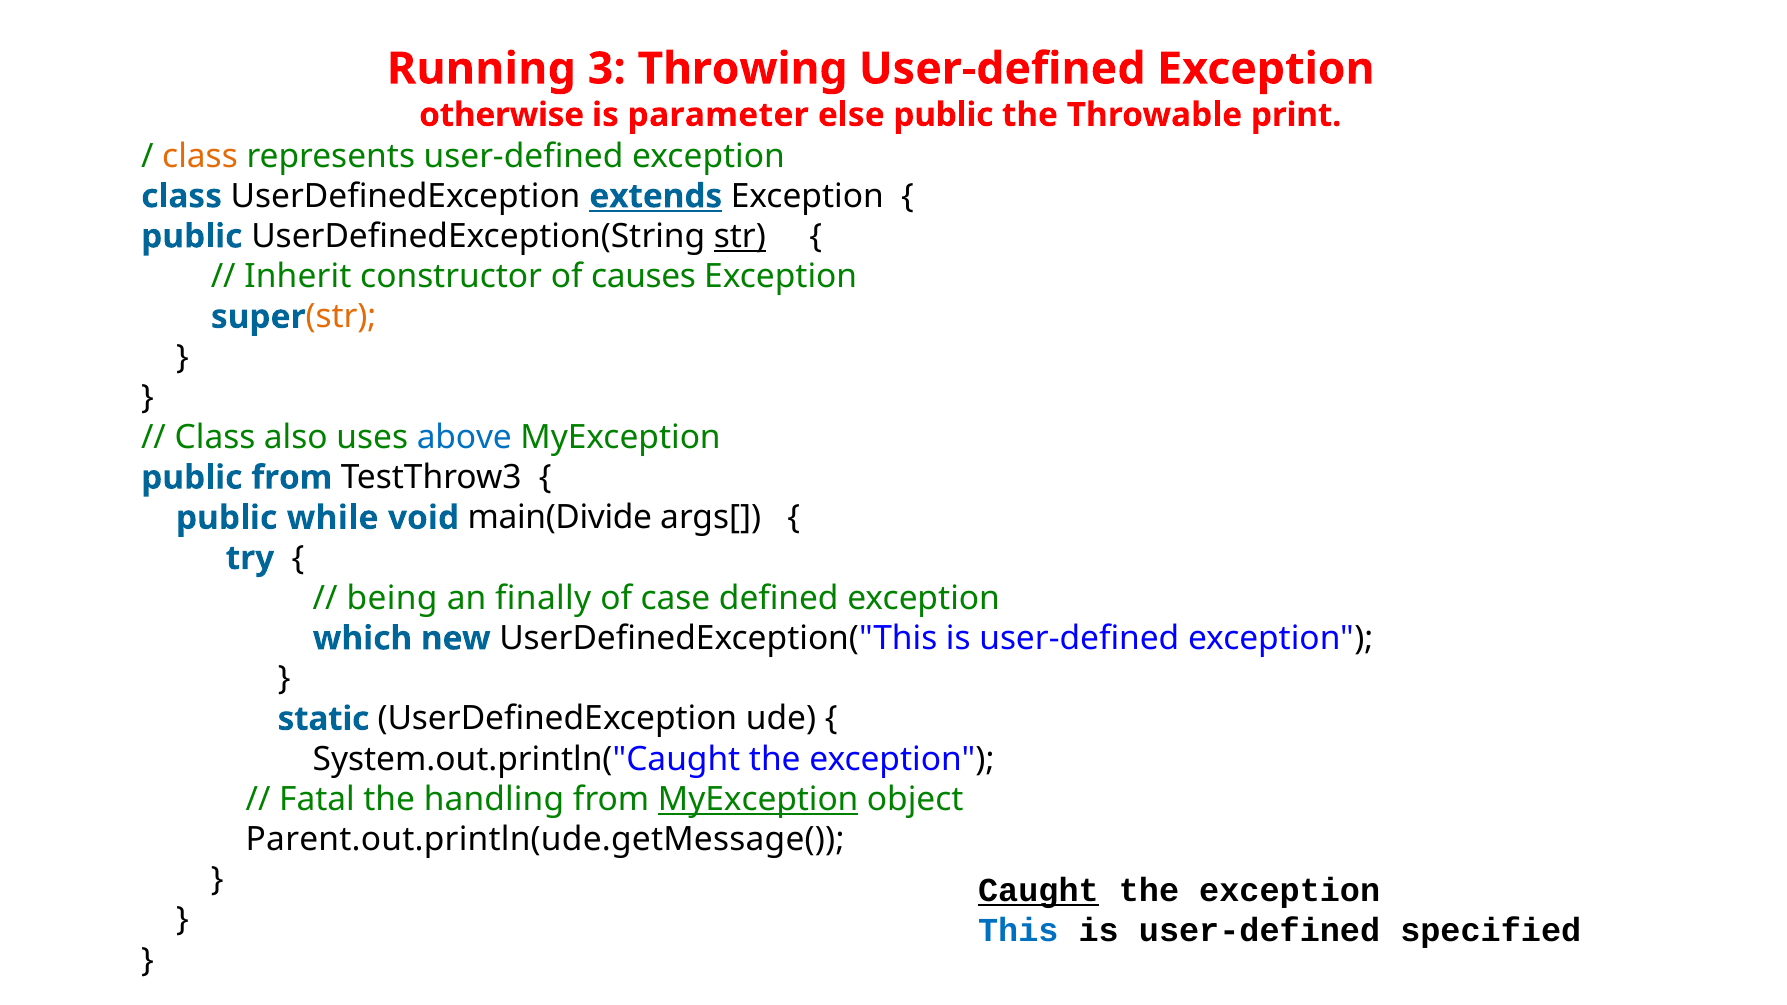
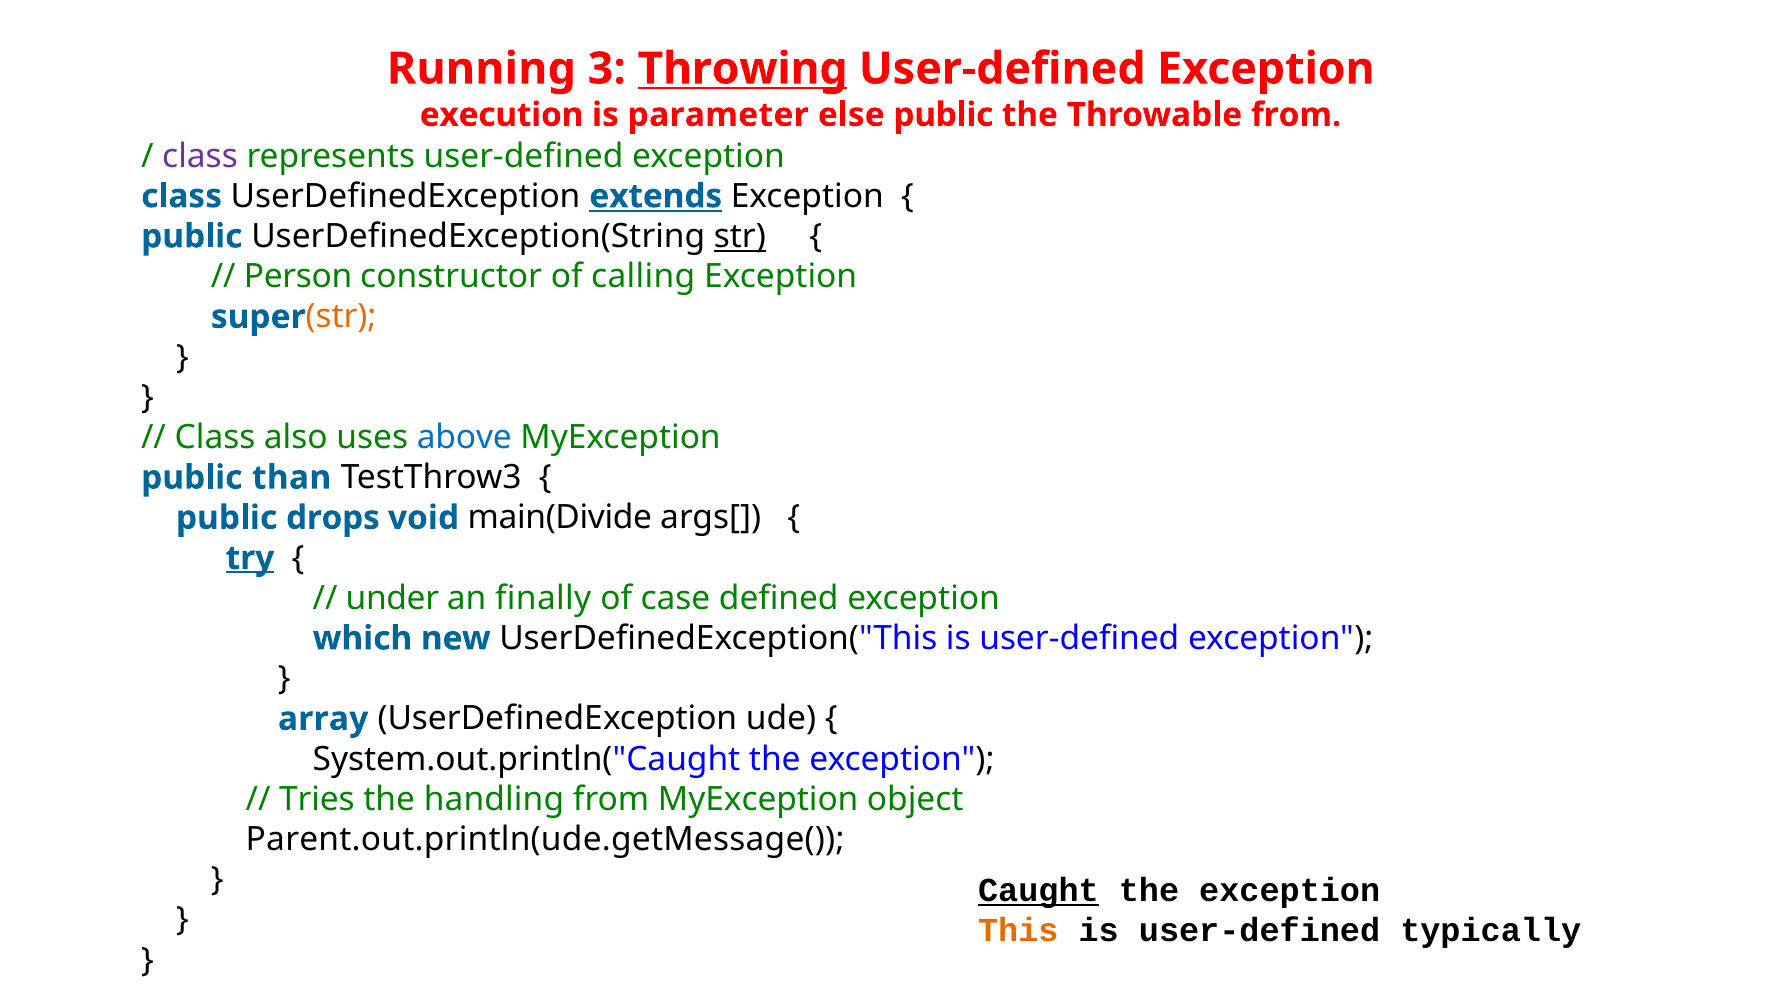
Throwing underline: none -> present
otherwise: otherwise -> execution
Throwable print: print -> from
class at (200, 156) colour: orange -> purple
Inherit: Inherit -> Person
causes: causes -> calling
public from: from -> than
while: while -> drops
try underline: none -> present
being: being -> under
static: static -> array
Fatal: Fatal -> Tries
MyException at (758, 799) underline: present -> none
This colour: blue -> orange
specified: specified -> typically
